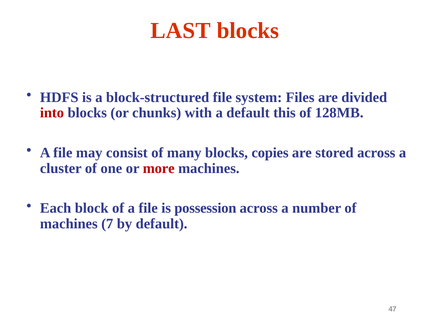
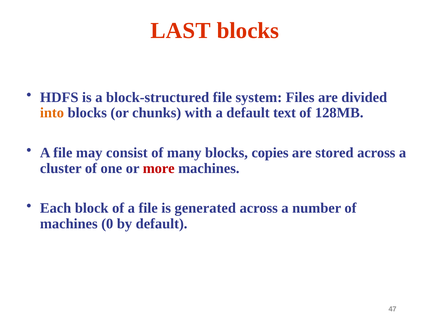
into colour: red -> orange
this: this -> text
possession: possession -> generated
7: 7 -> 0
